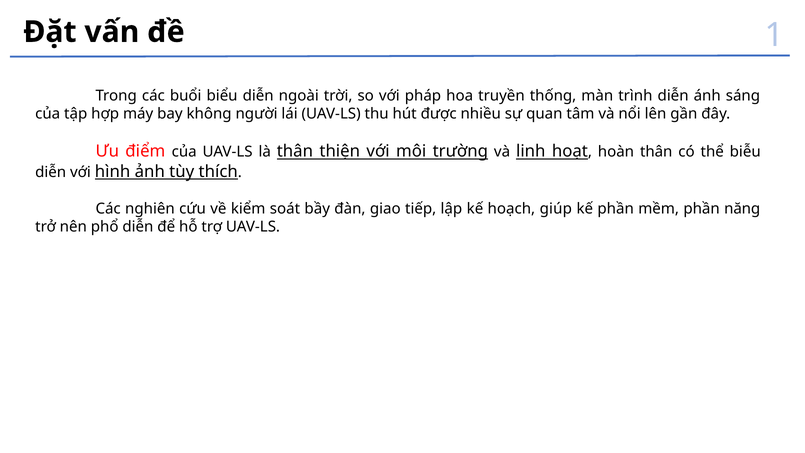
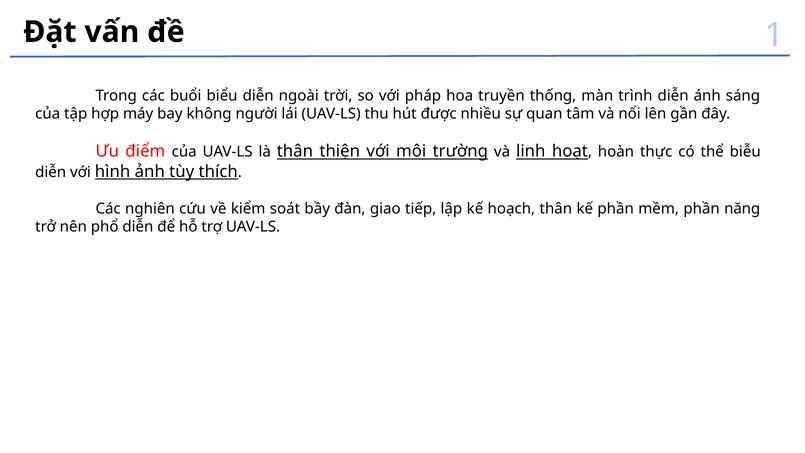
hoàn thân: thân -> thực
hoạch giúp: giúp -> thân
